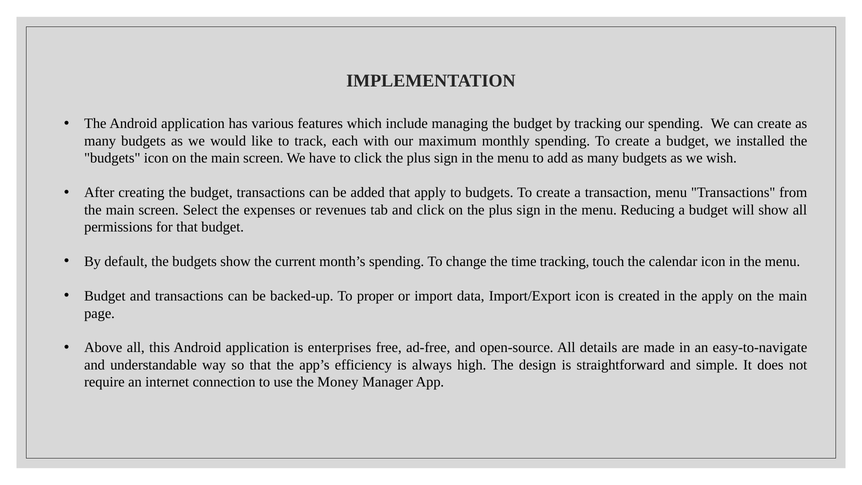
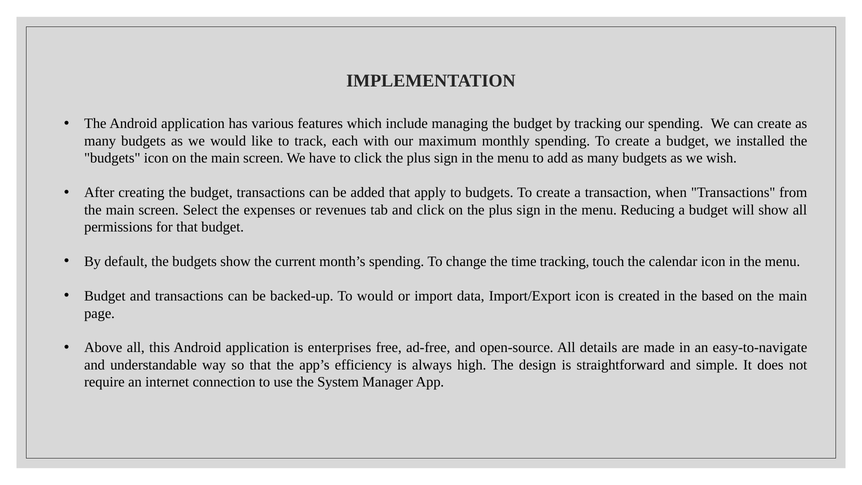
transaction menu: menu -> when
To proper: proper -> would
the apply: apply -> based
Money: Money -> System
